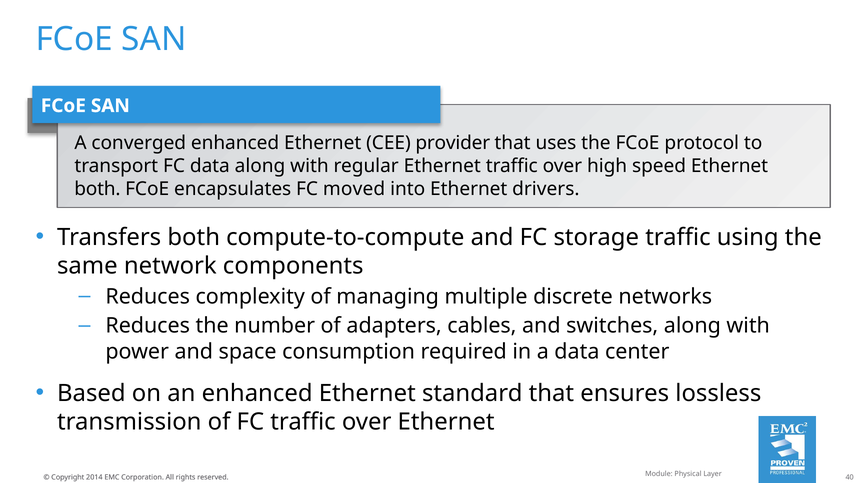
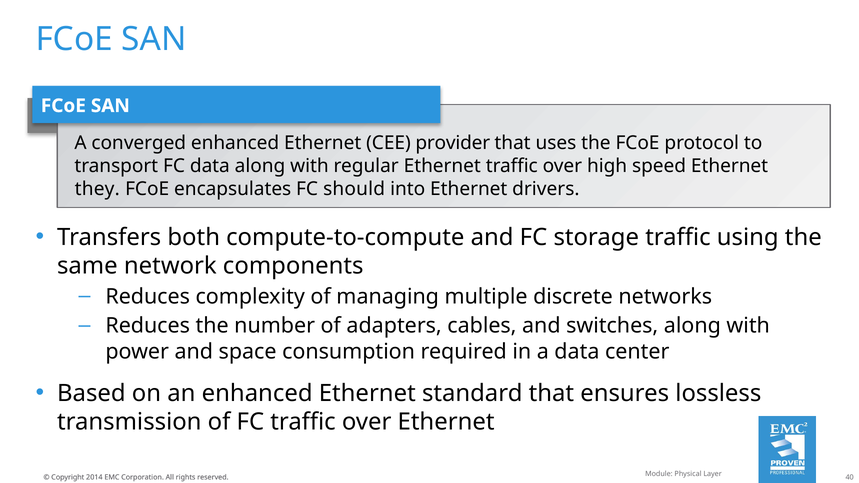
both at (97, 189): both -> they
moved: moved -> should
